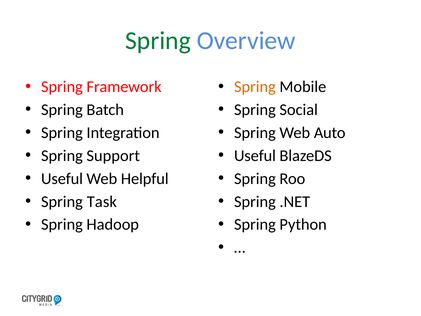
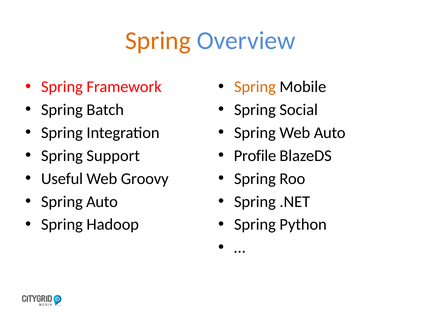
Spring at (158, 41) colour: green -> orange
Useful at (255, 156): Useful -> Profile
Helpful: Helpful -> Groovy
Spring Task: Task -> Auto
